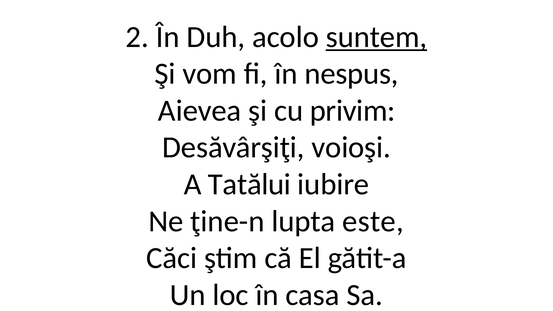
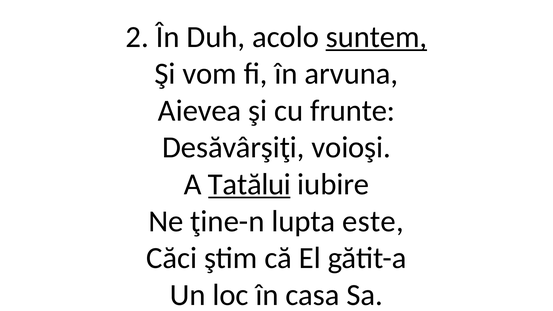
nespus: nespus -> arvuna
privim: privim -> frunte
Tatălui underline: none -> present
